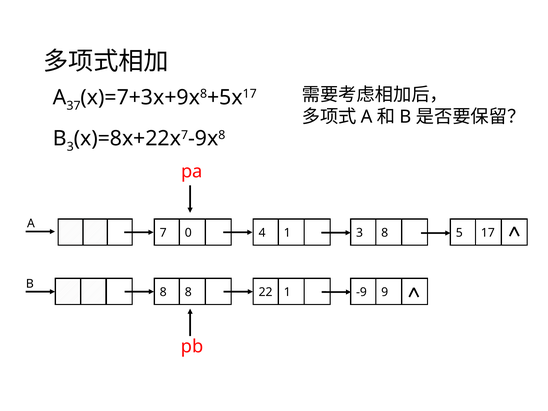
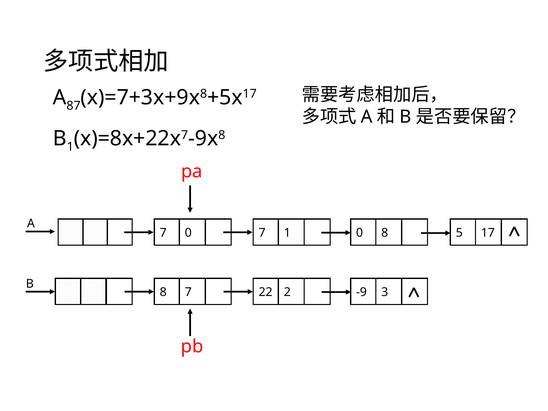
37: 37 -> 87
B 3: 3 -> 1
0 4: 4 -> 7
1 3: 3 -> 0
8 8: 8 -> 7
22 1: 1 -> 2
9: 9 -> 3
